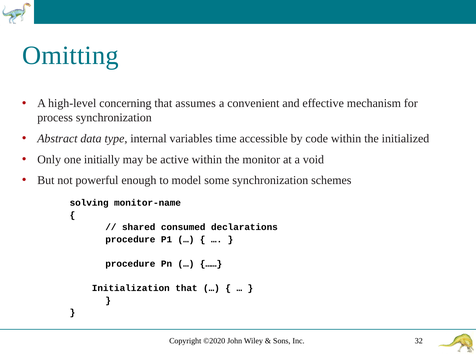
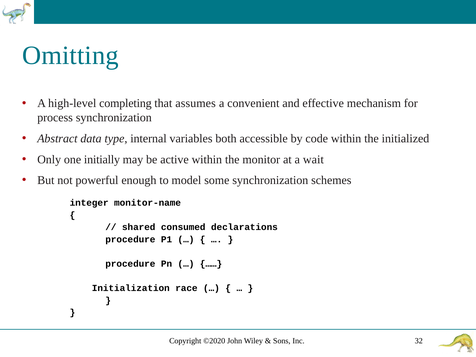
concerning: concerning -> completing
time: time -> both
void: void -> wait
solving: solving -> integer
Initialization that: that -> race
